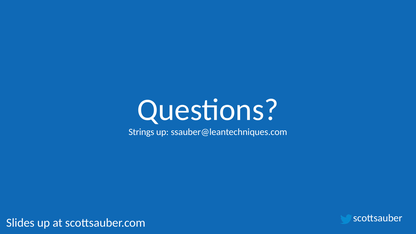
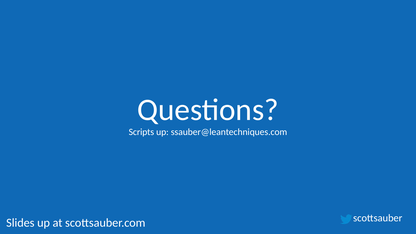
Strings: Strings -> Scripts
